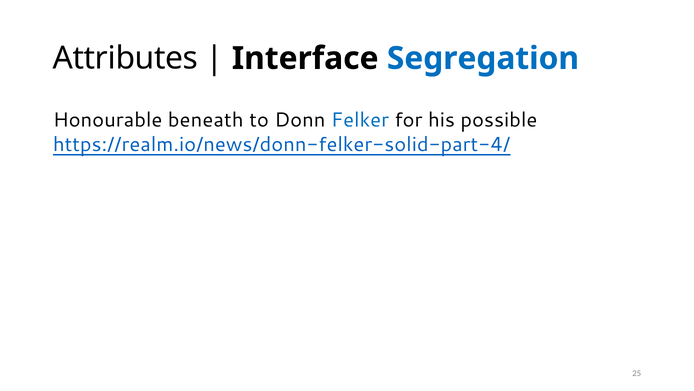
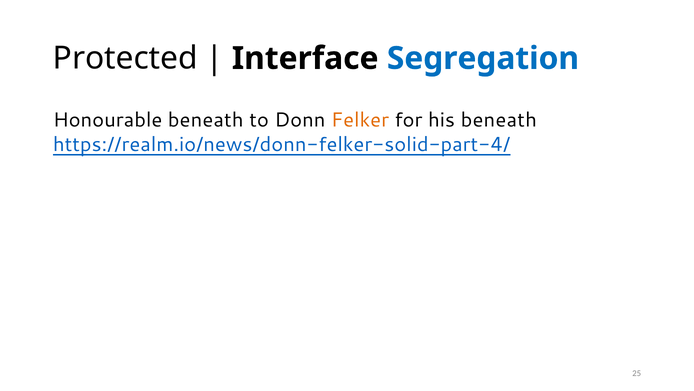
Attributes: Attributes -> Protected
Felker colour: blue -> orange
his possible: possible -> beneath
